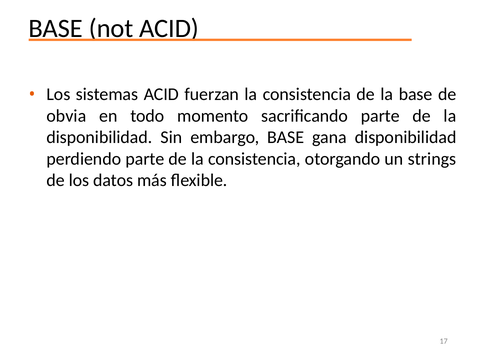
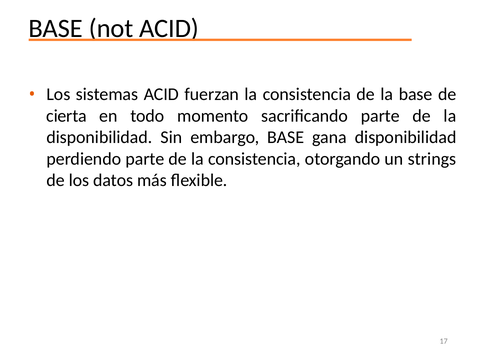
obvia: obvia -> cierta
